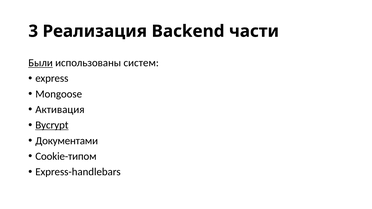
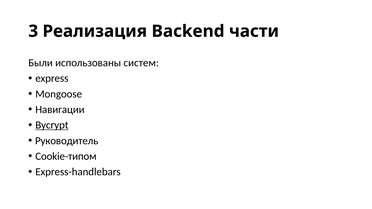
Были underline: present -> none
Активация: Активация -> Навигации
Документами: Документами -> Руководитель
